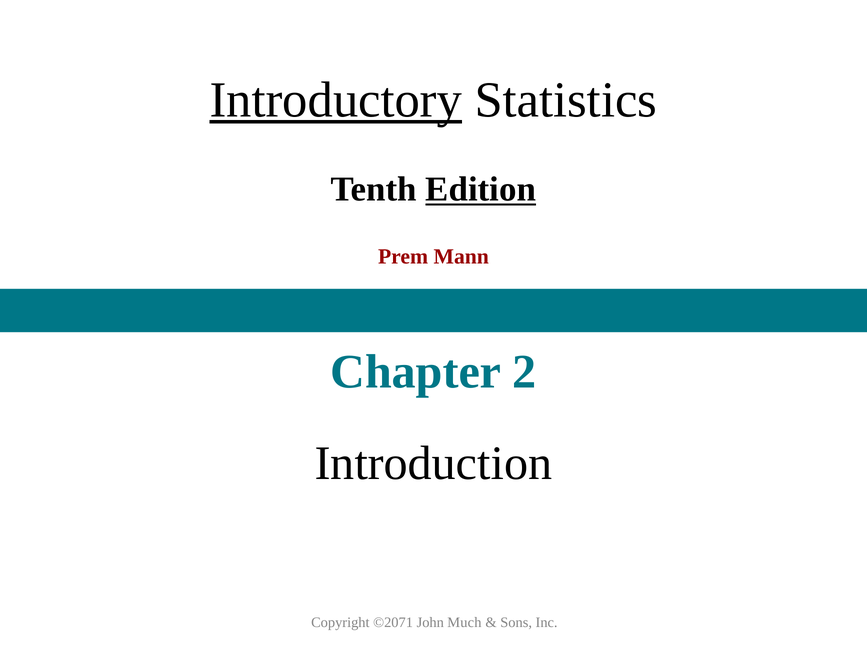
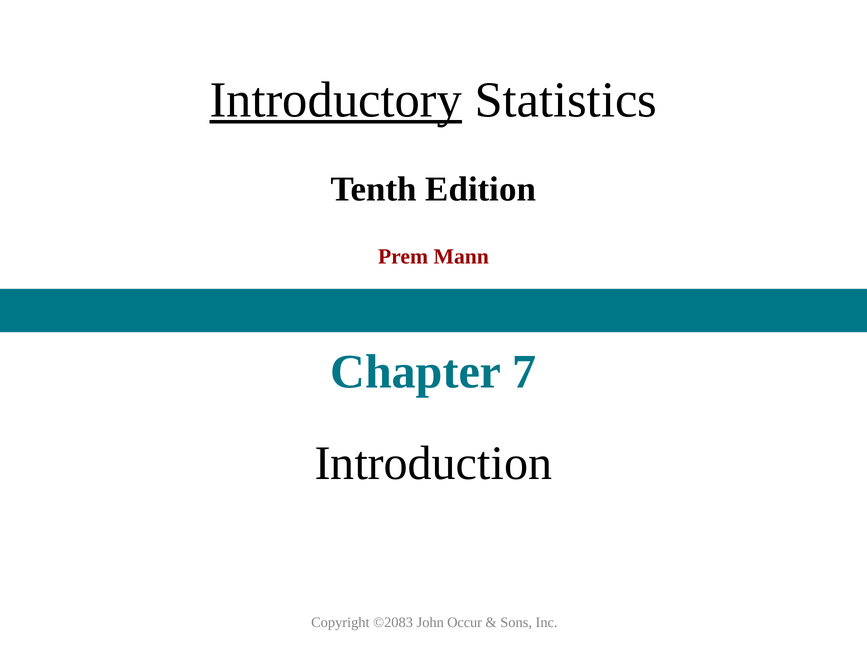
Edition underline: present -> none
2: 2 -> 7
©2071: ©2071 -> ©2083
Much: Much -> Occur
